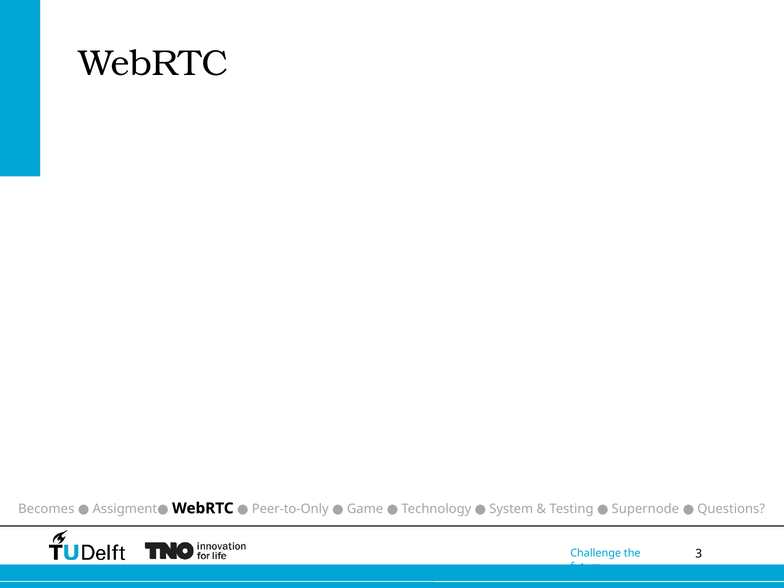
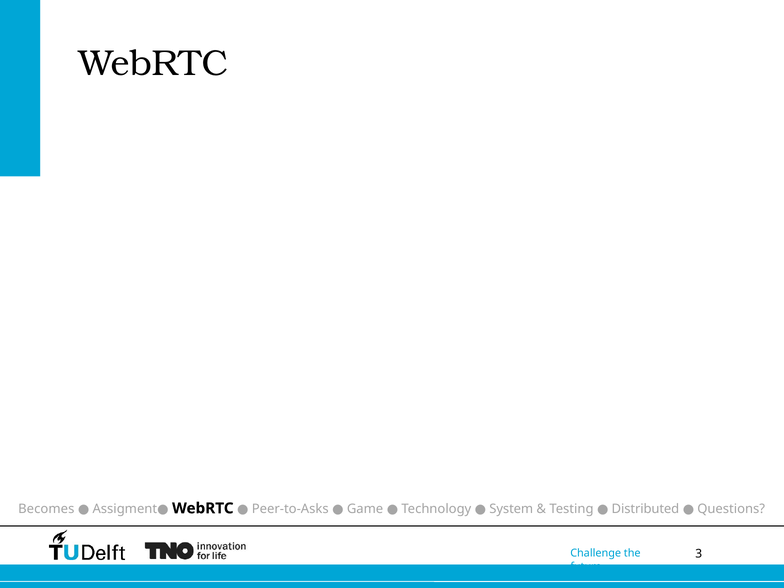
Peer-to-Only: Peer-to-Only -> Peer-to-Asks
Supernode: Supernode -> Distributed
